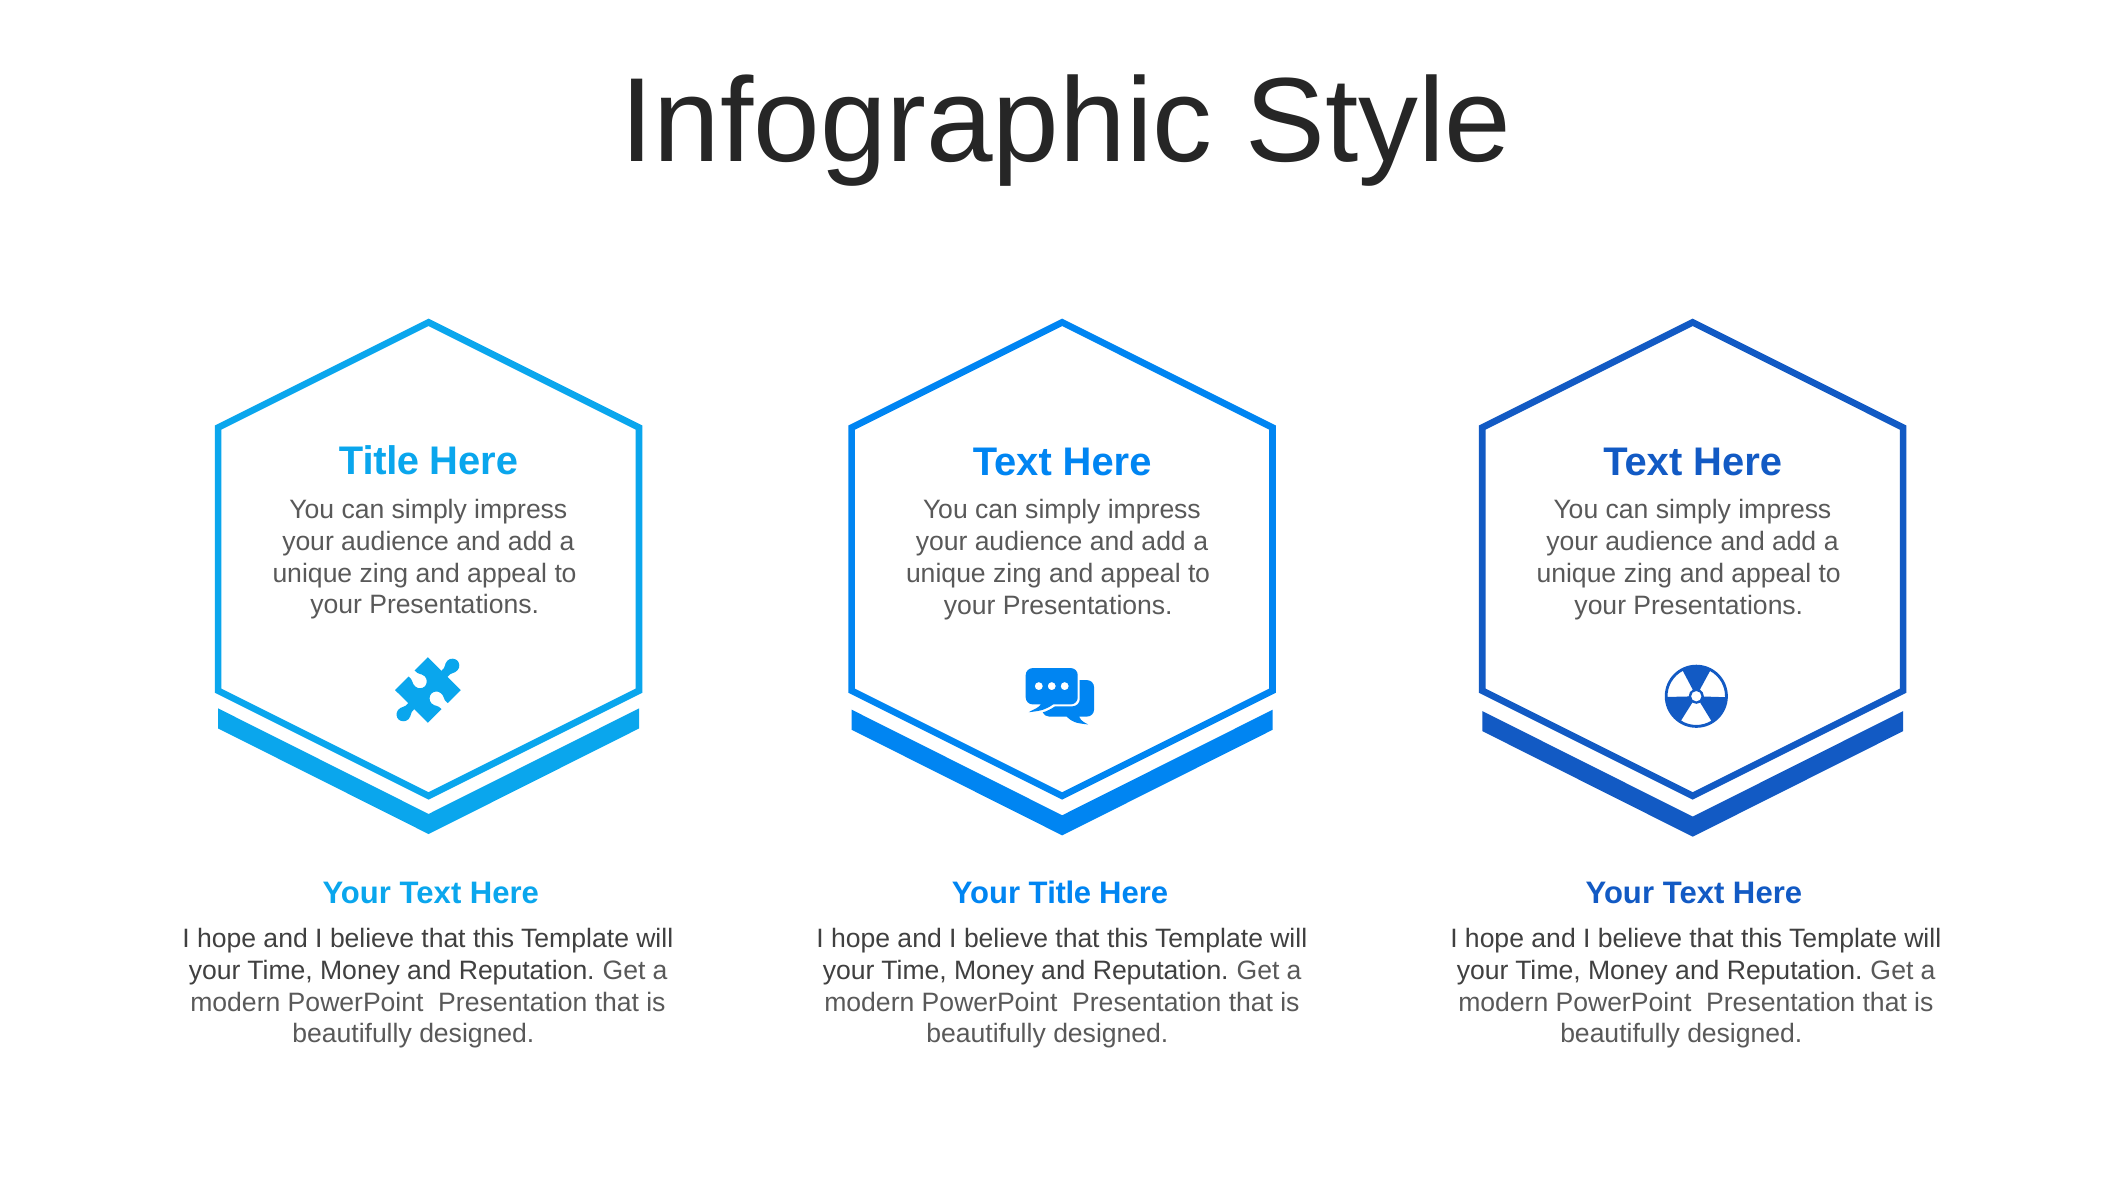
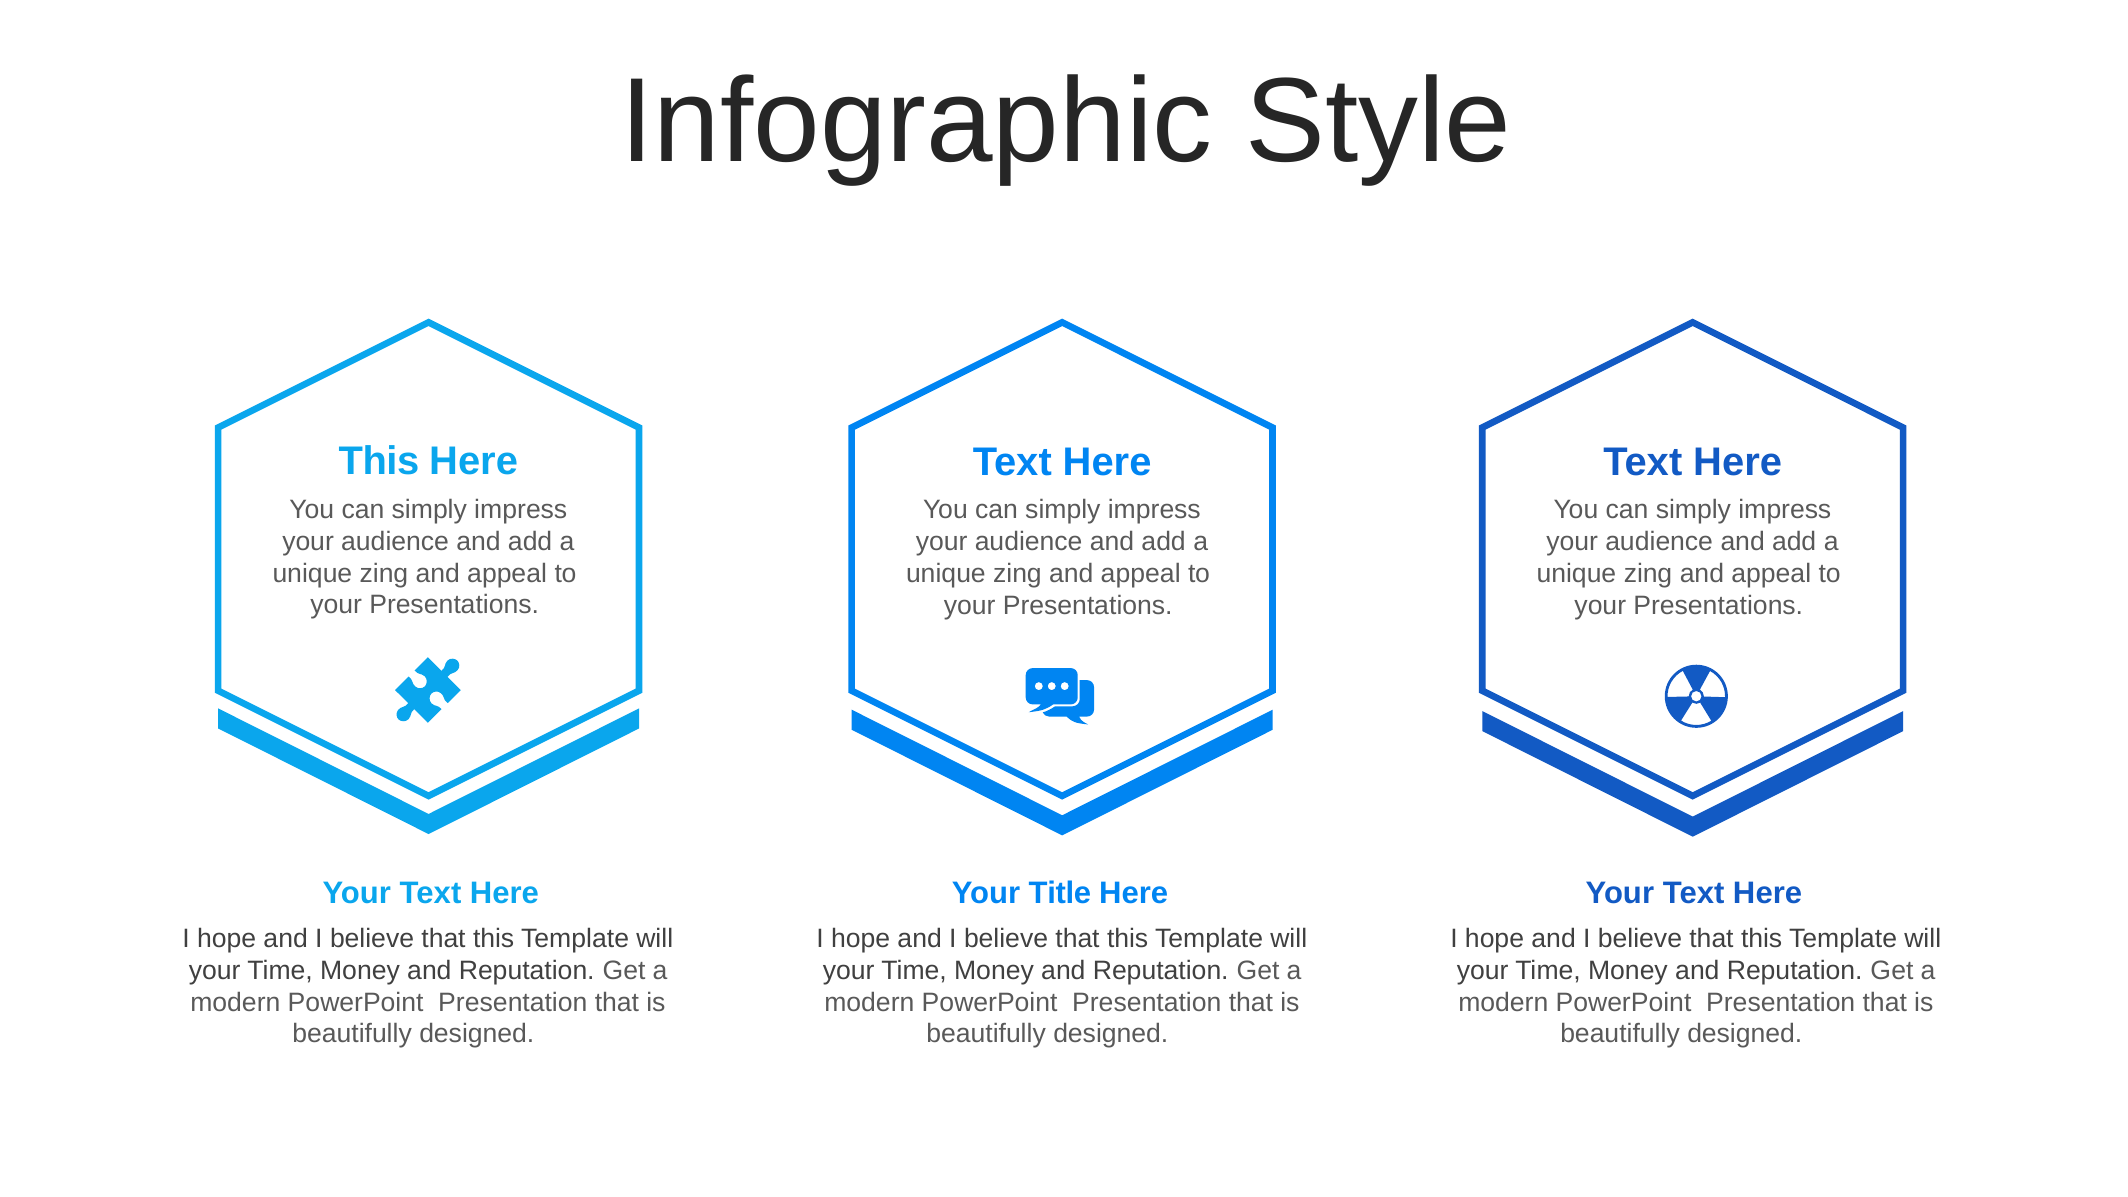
Title at (379, 462): Title -> This
